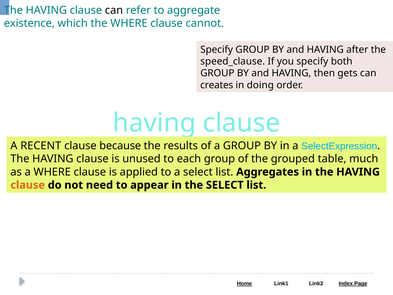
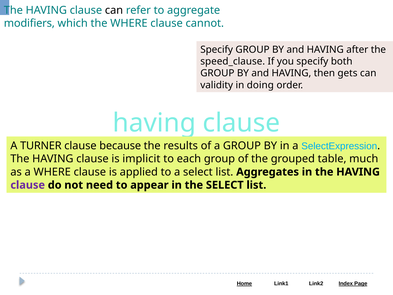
existence: existence -> modifiers
creates: creates -> validity
RECENT: RECENT -> TURNER
unused: unused -> implicit
clause at (28, 185) colour: orange -> purple
